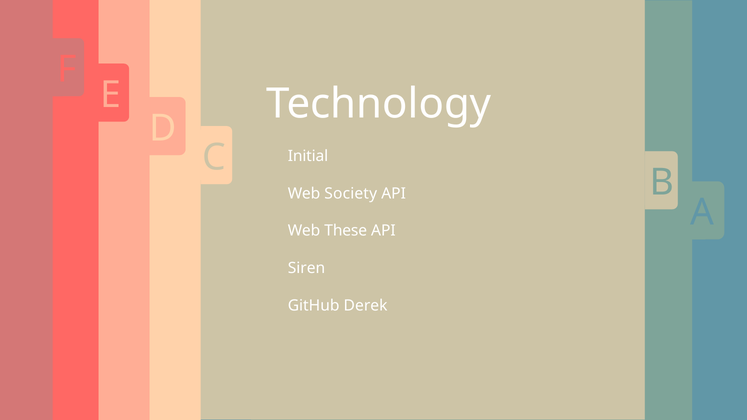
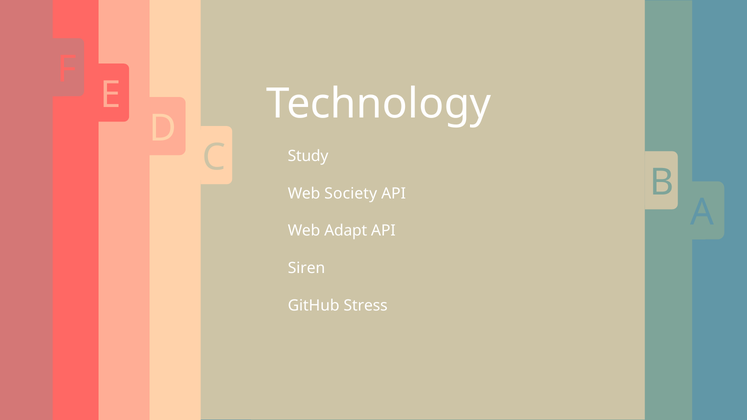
Initial: Initial -> Study
These: These -> Adapt
Derek: Derek -> Stress
